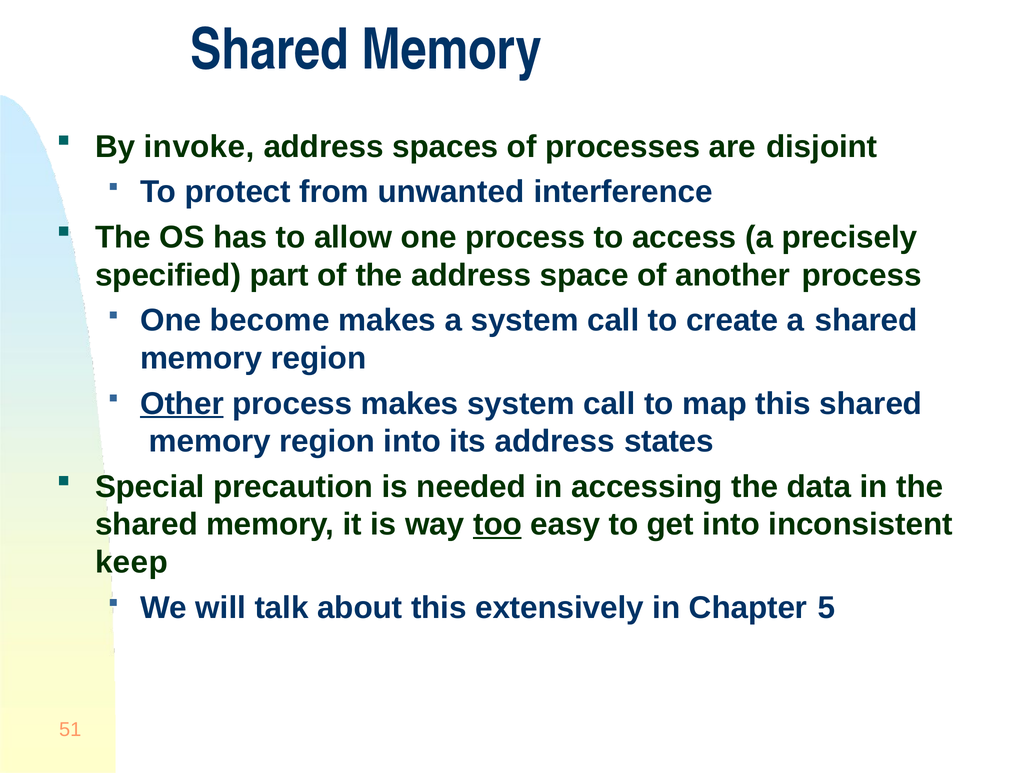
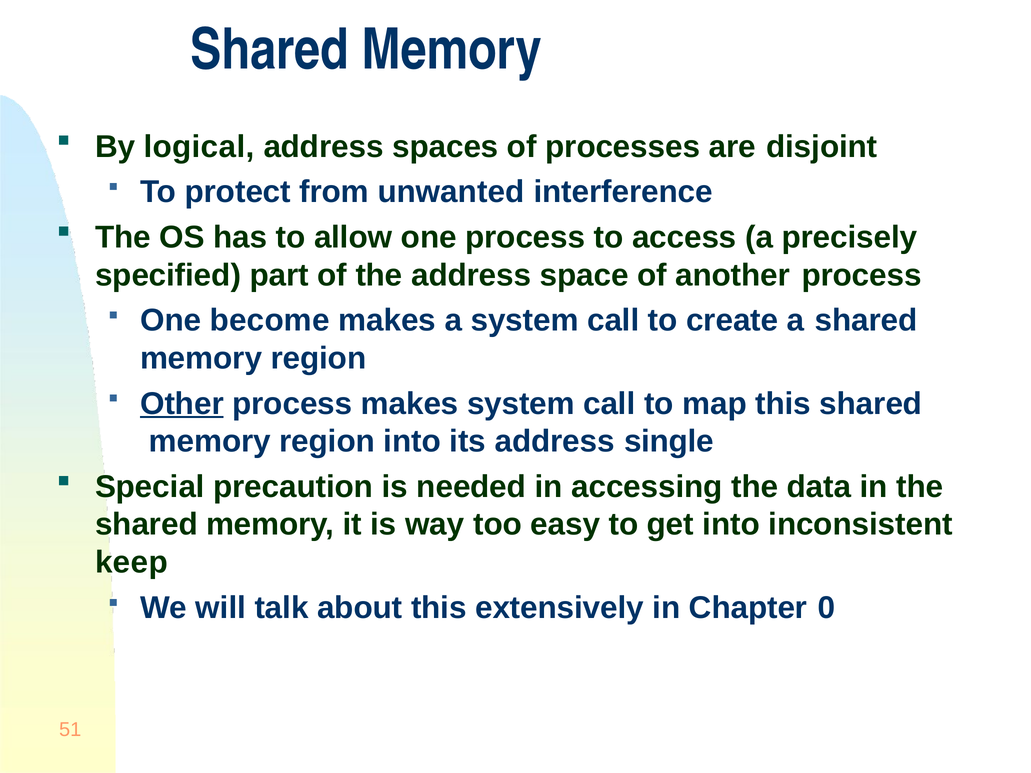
invoke: invoke -> logical
states: states -> single
too underline: present -> none
5: 5 -> 0
